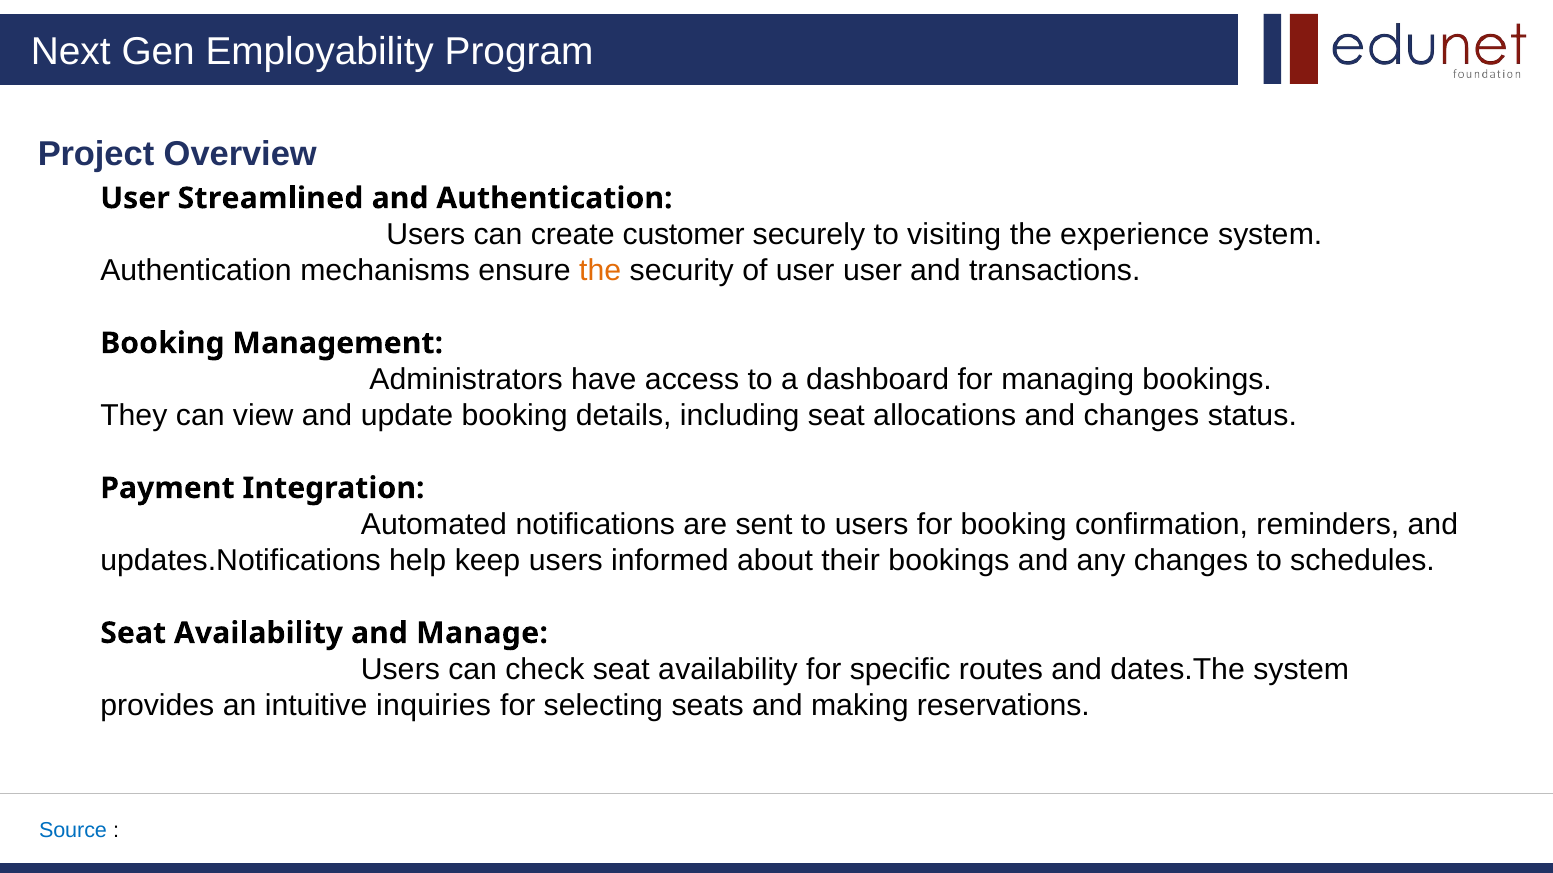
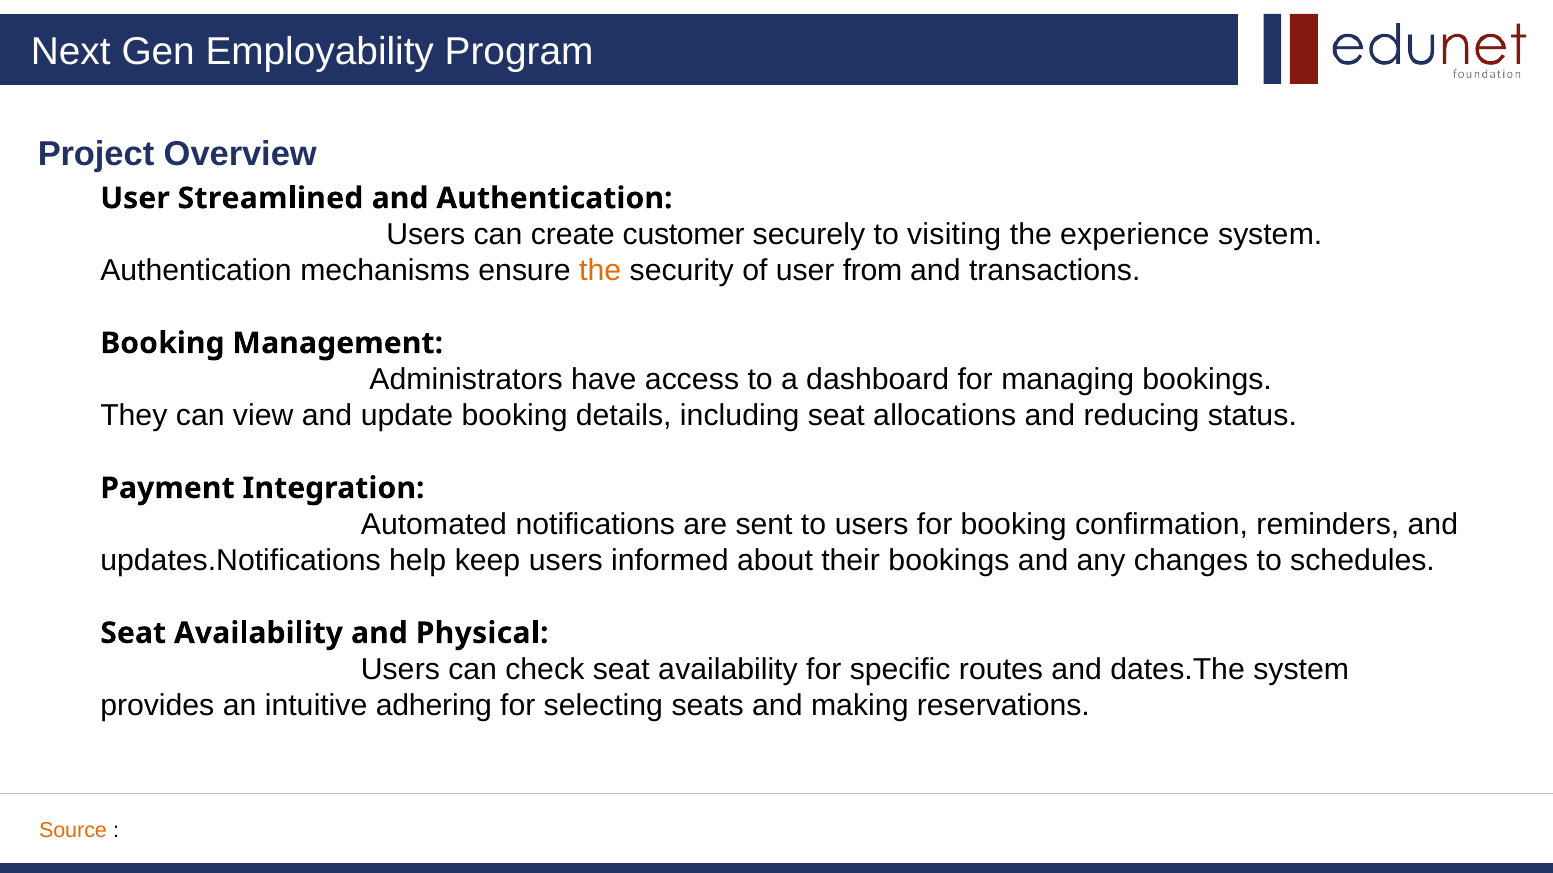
user user: user -> from
and changes: changes -> reducing
Manage: Manage -> Physical
inquiries: inquiries -> adhering
Source colour: blue -> orange
